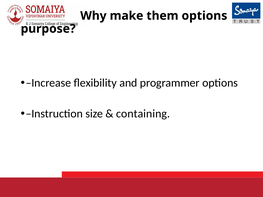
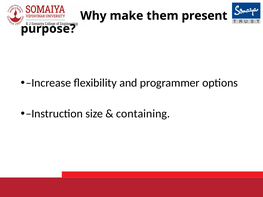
them options: options -> present
